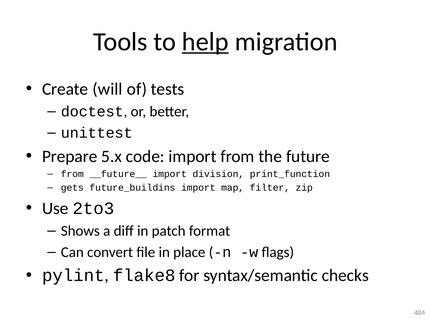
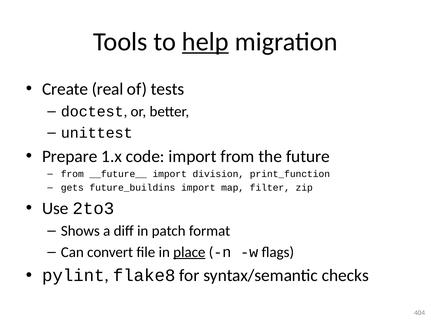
will: will -> real
5.x: 5.x -> 1.x
place underline: none -> present
